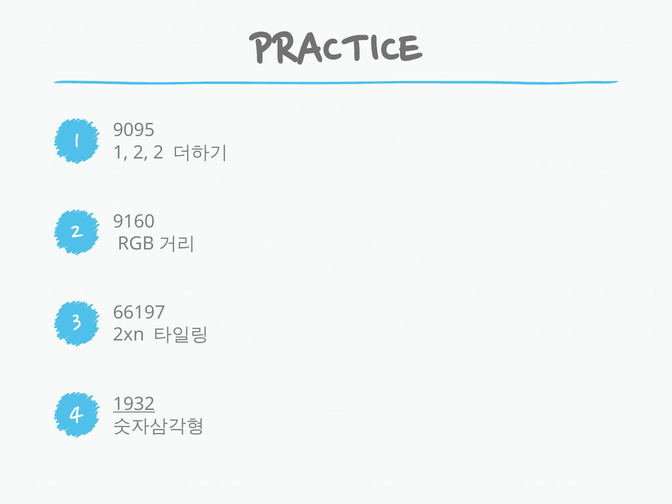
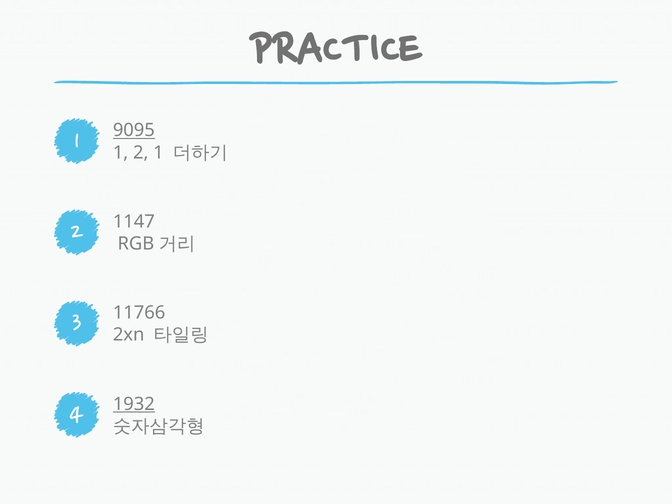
9095 underline: none -> present
1 2 2: 2 -> 1
9160: 9160 -> 1147
66197: 66197 -> 11766
